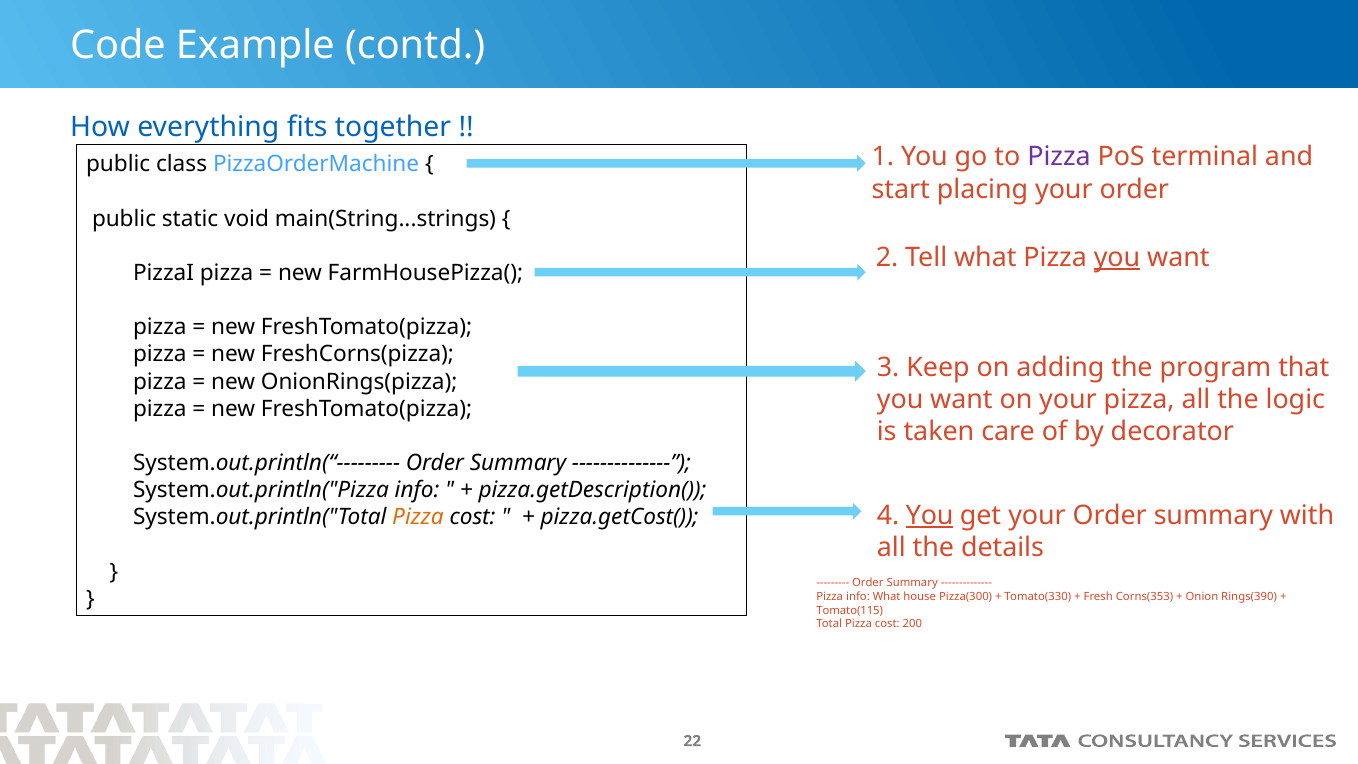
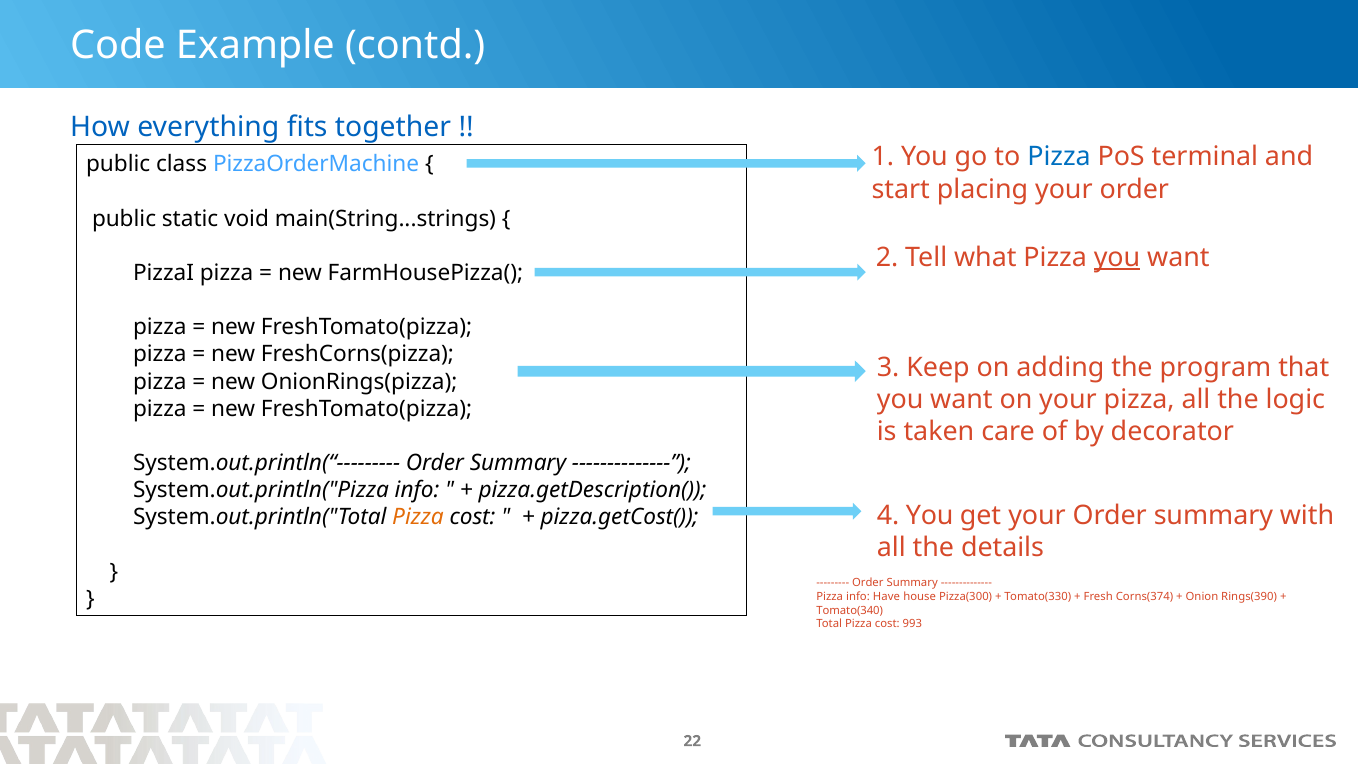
Pizza at (1059, 157) colour: purple -> blue
You at (930, 515) underline: present -> none
info What: What -> Have
Corns(353: Corns(353 -> Corns(374
Tomato(115: Tomato(115 -> Tomato(340
200: 200 -> 993
